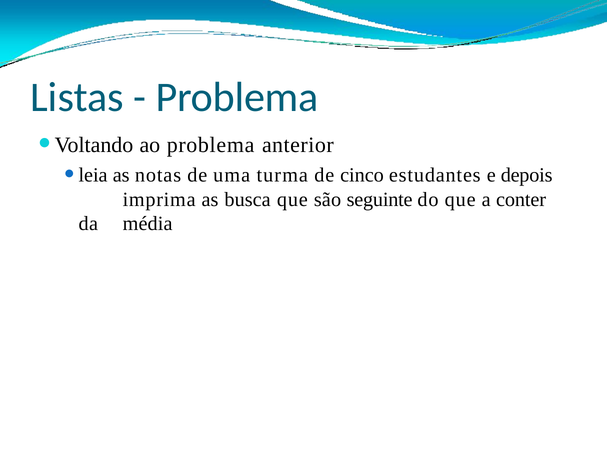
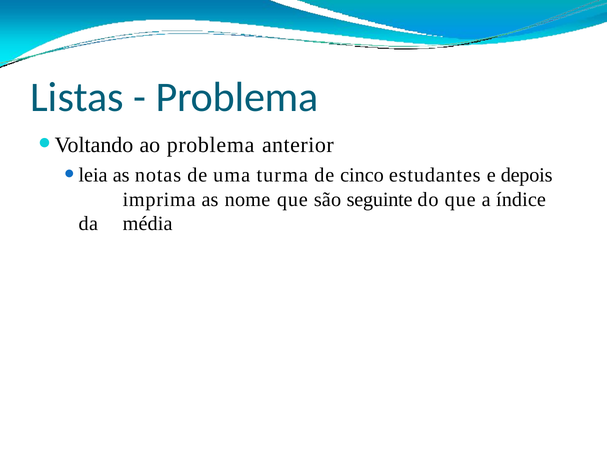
busca: busca -> nome
conter: conter -> índice
